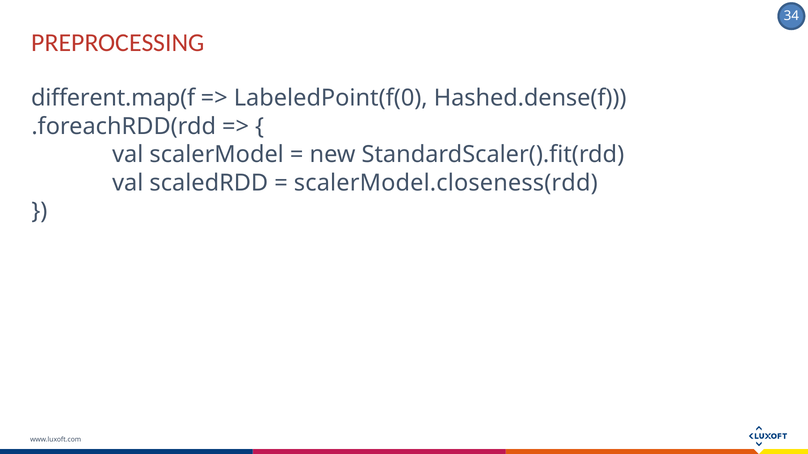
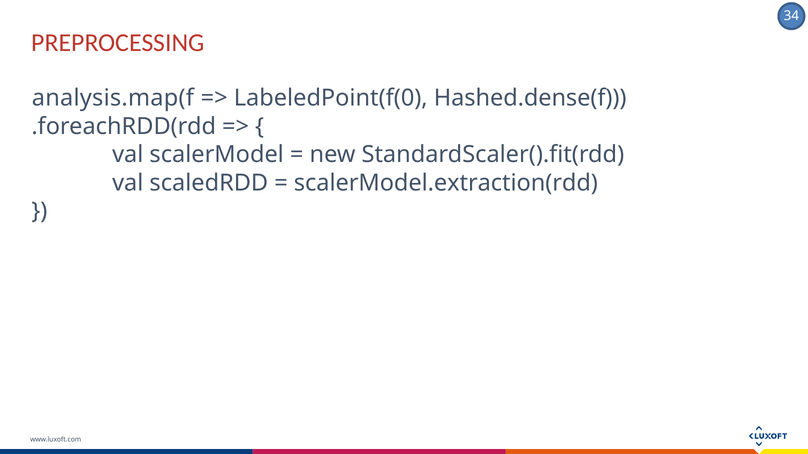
different.map(f: different.map(f -> analysis.map(f
scalerModel.closeness(rdd: scalerModel.closeness(rdd -> scalerModel.extraction(rdd
